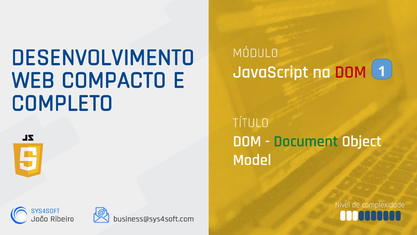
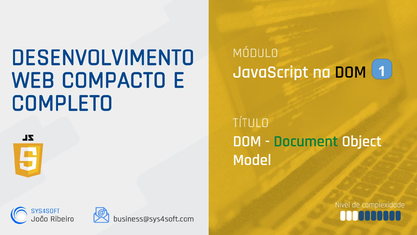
DOM at (351, 72) colour: red -> black
